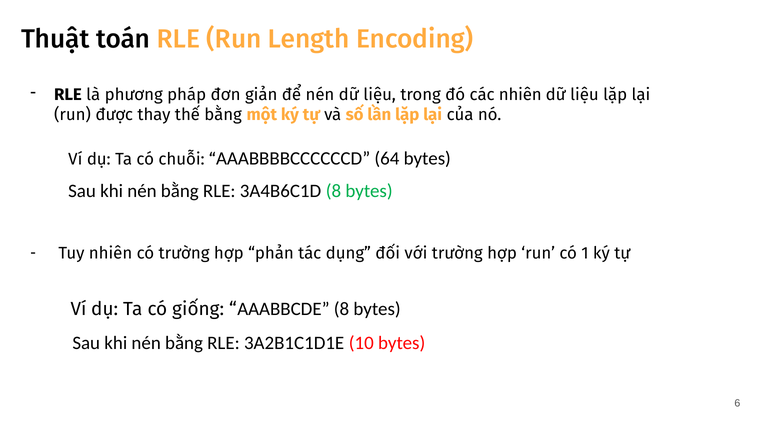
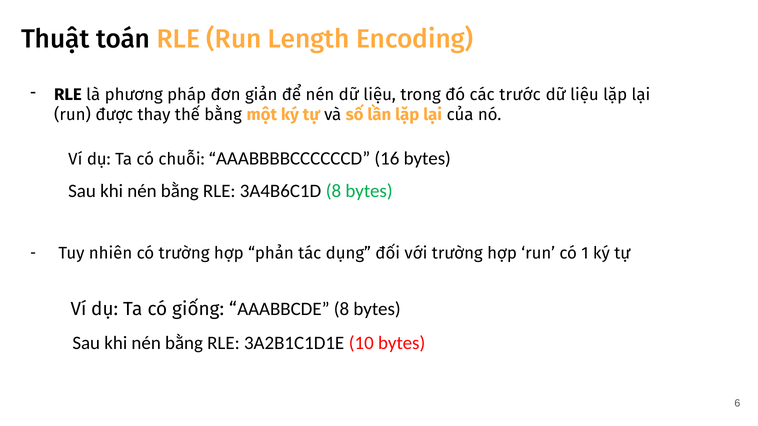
các nhiên: nhiên -> trước
64: 64 -> 16
